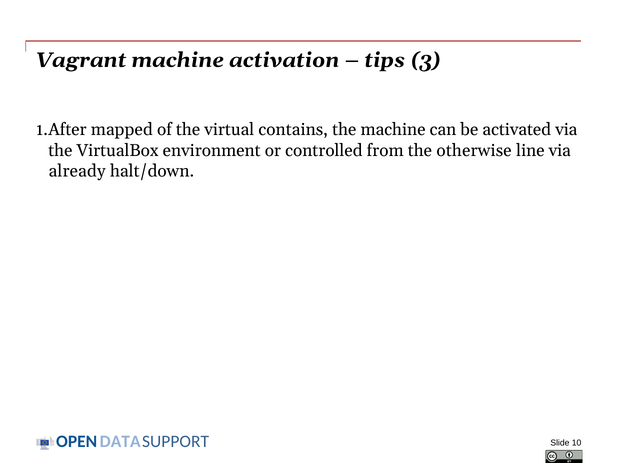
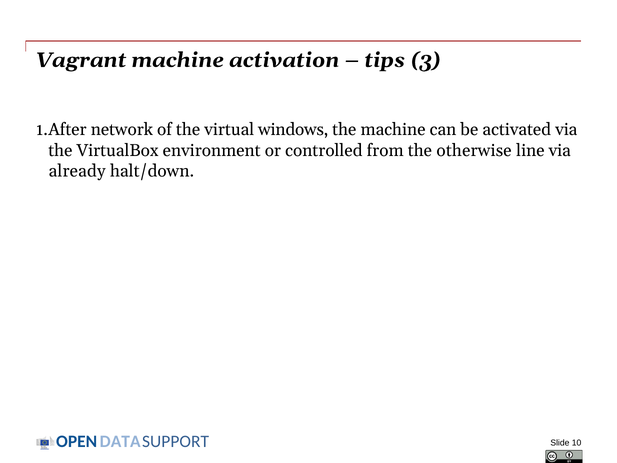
mapped: mapped -> network
contains: contains -> windows
